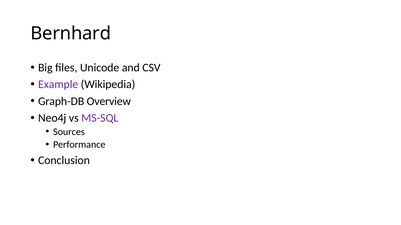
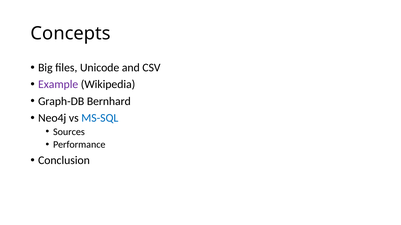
Bernhard: Bernhard -> Concepts
Overview: Overview -> Bernhard
MS-SQL colour: purple -> blue
